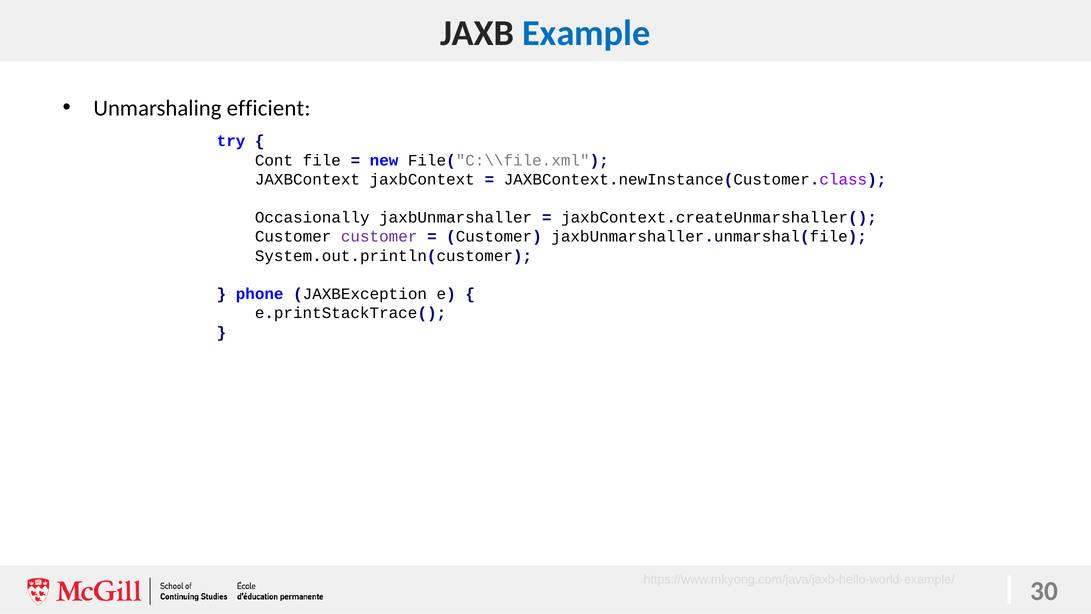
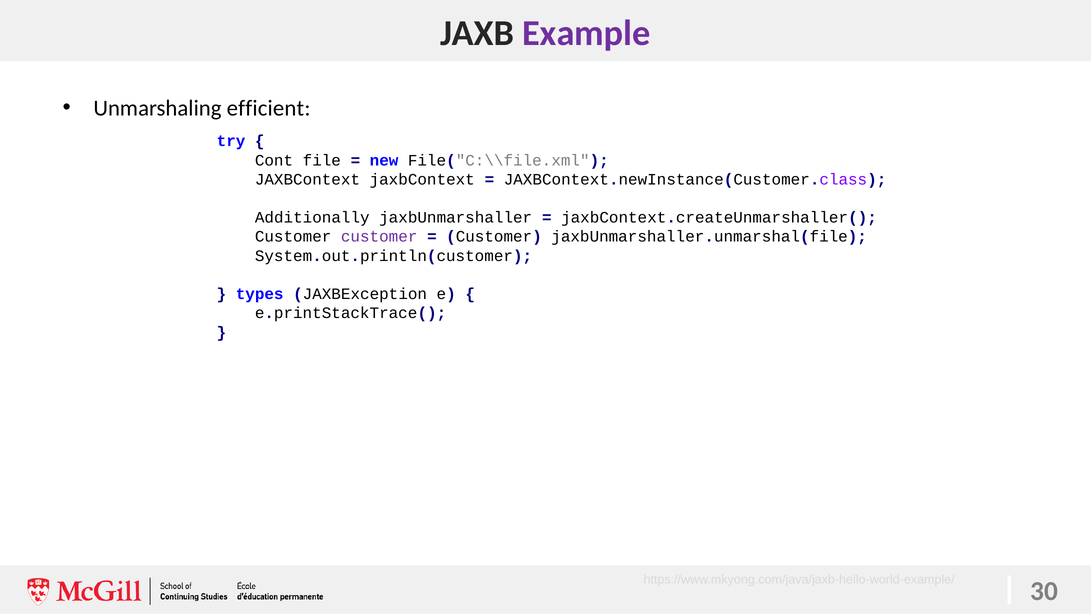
Example colour: blue -> purple
Occasionally: Occasionally -> Additionally
phone: phone -> types
